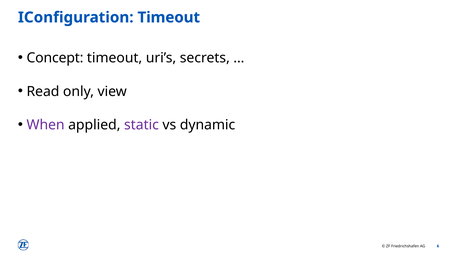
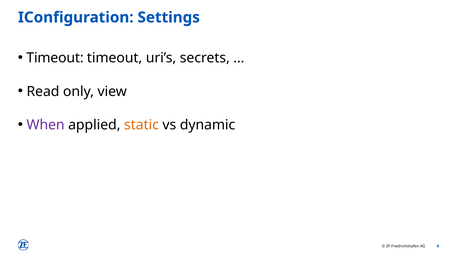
IConfiguration Timeout: Timeout -> Settings
Concept at (55, 58): Concept -> Timeout
static colour: purple -> orange
